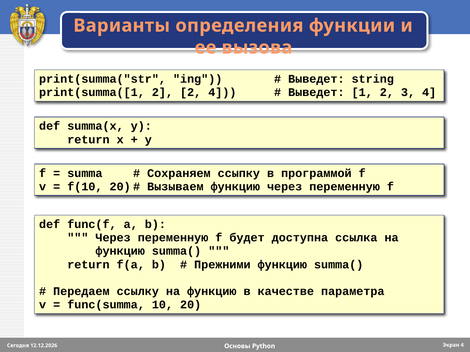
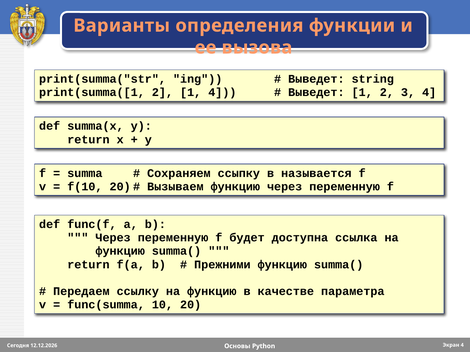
2 2: 2 -> 1
программой: программой -> называется
